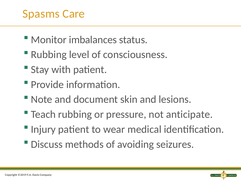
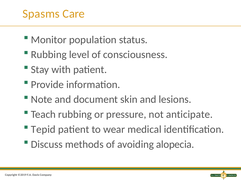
imbalances: imbalances -> population
Injury: Injury -> Tepid
seizures: seizures -> alopecia
